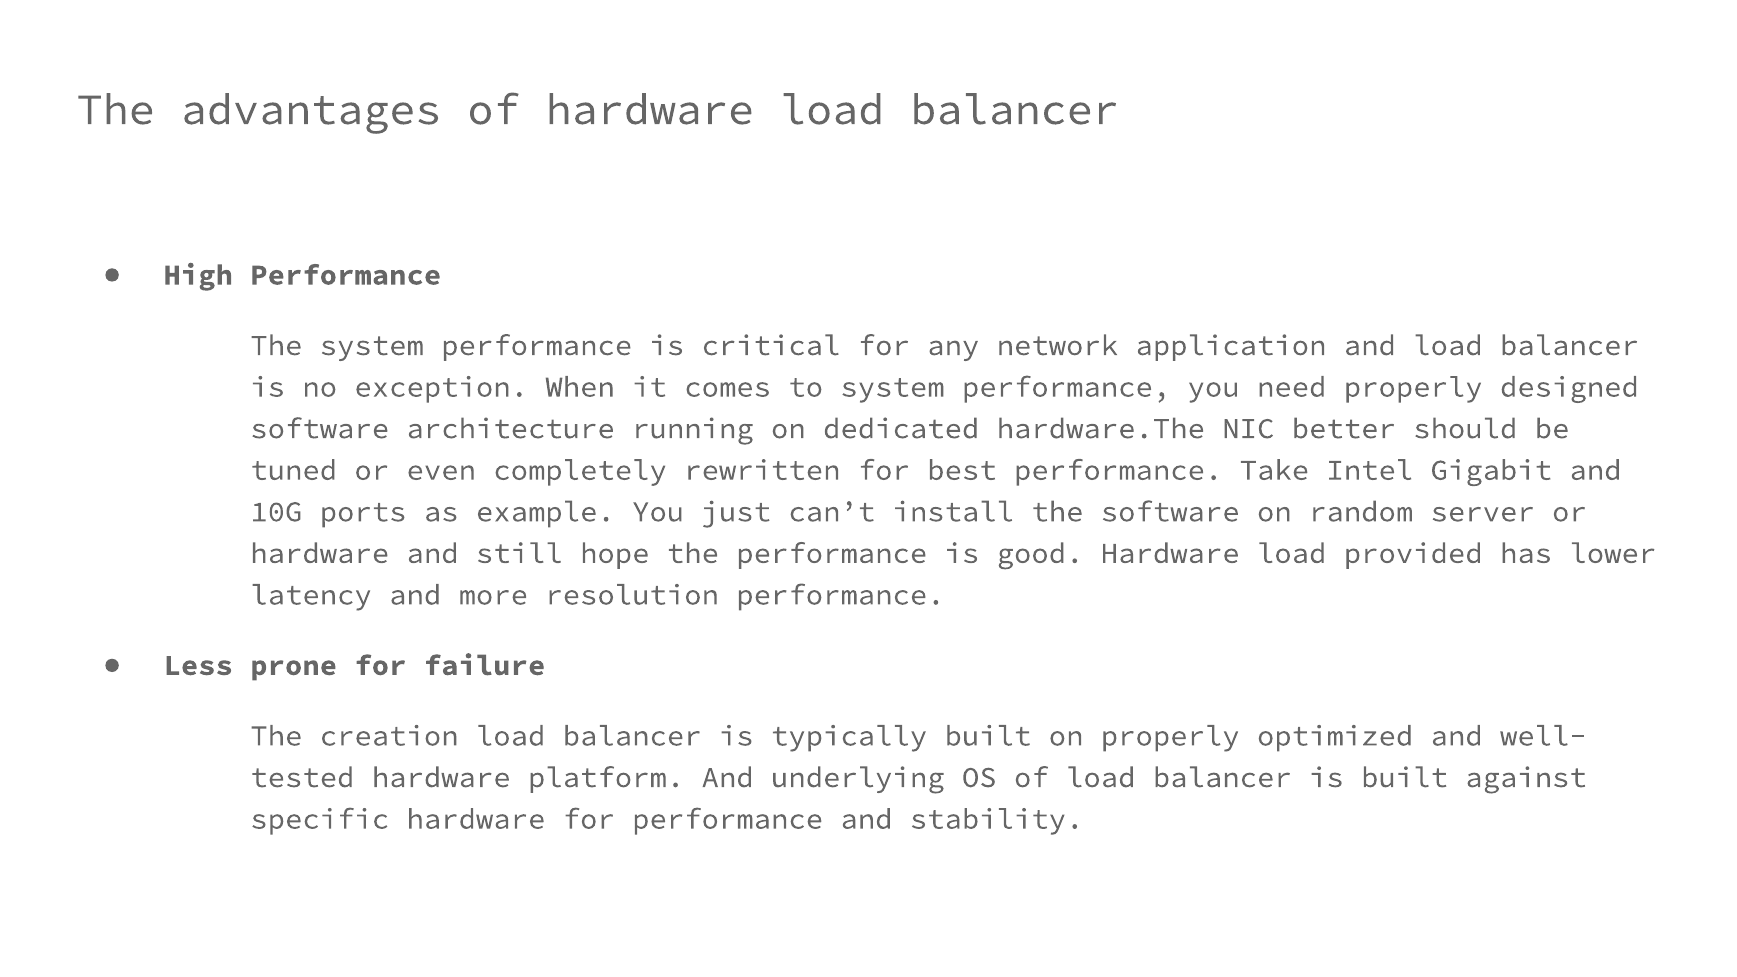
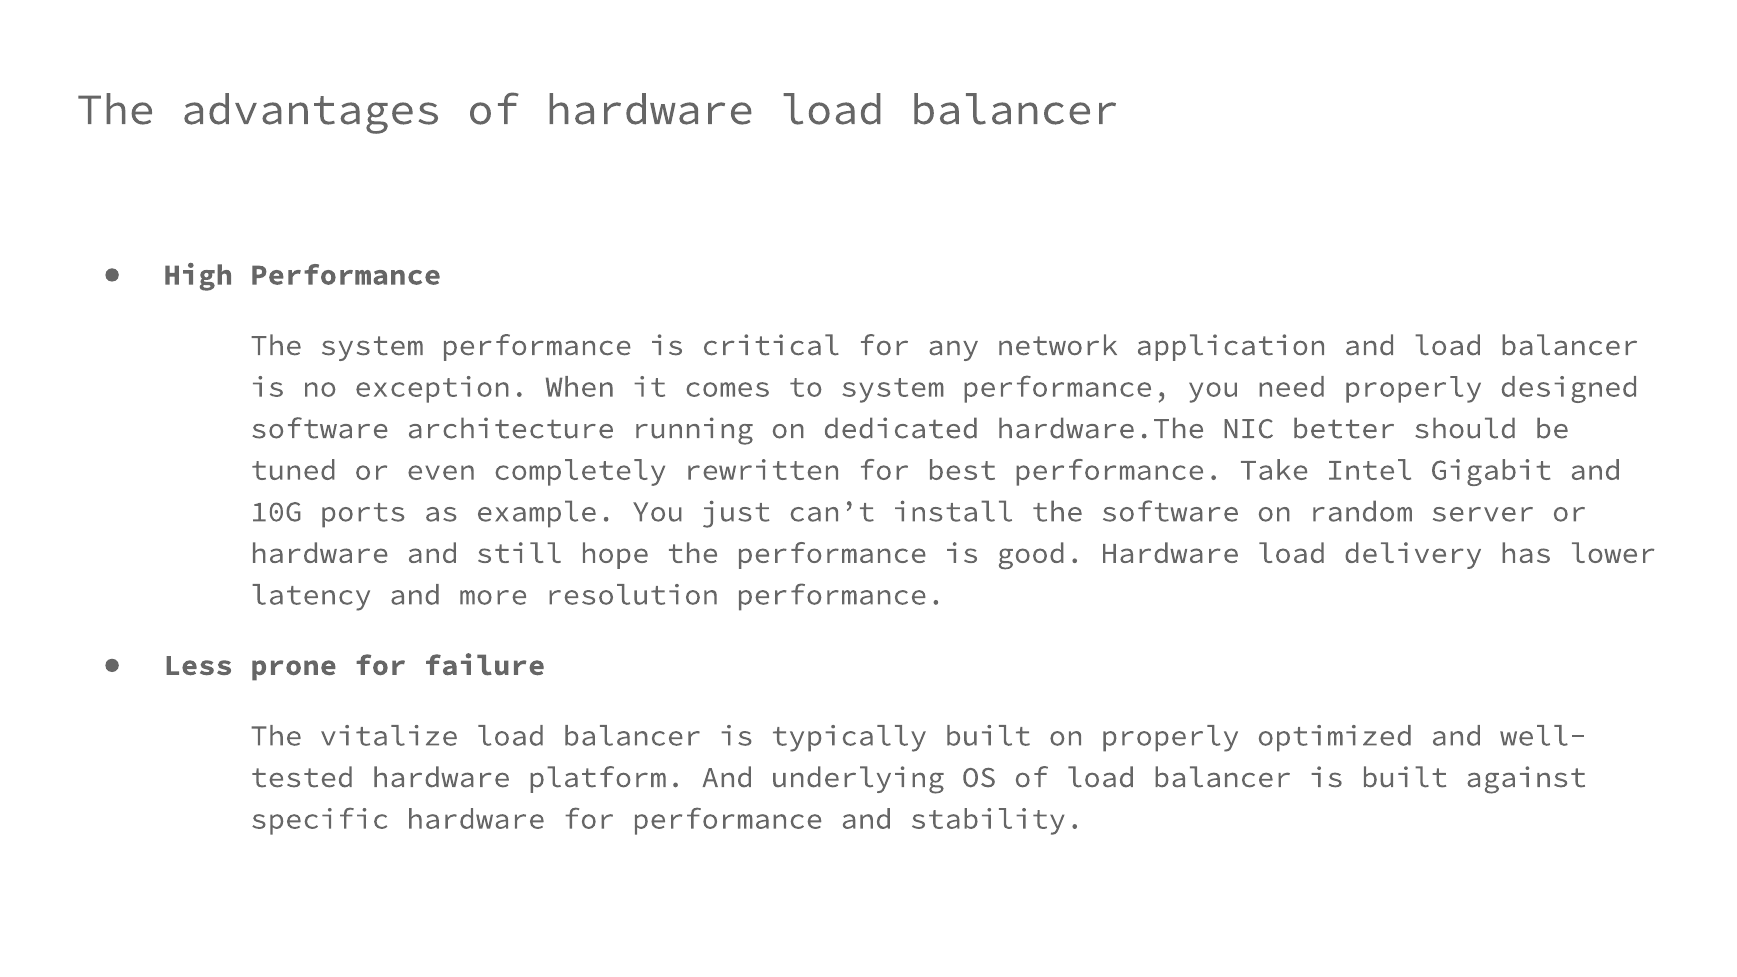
provided: provided -> delivery
creation: creation -> vitalize
